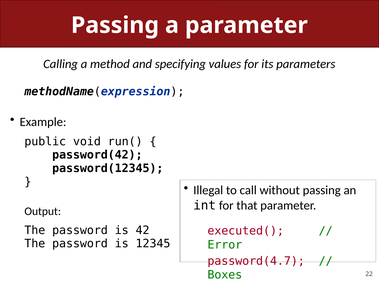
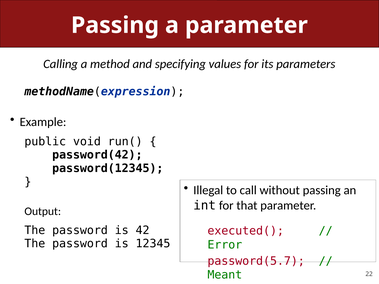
password(4.7: password(4.7 -> password(5.7
Boxes: Boxes -> Meant
